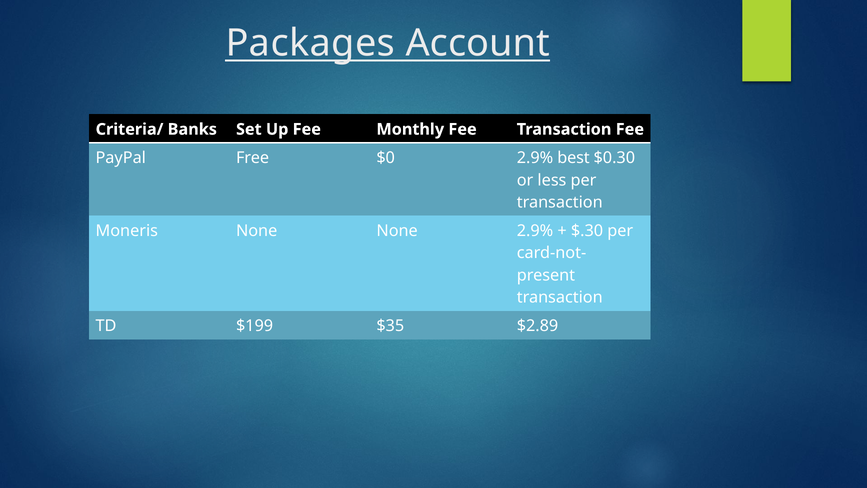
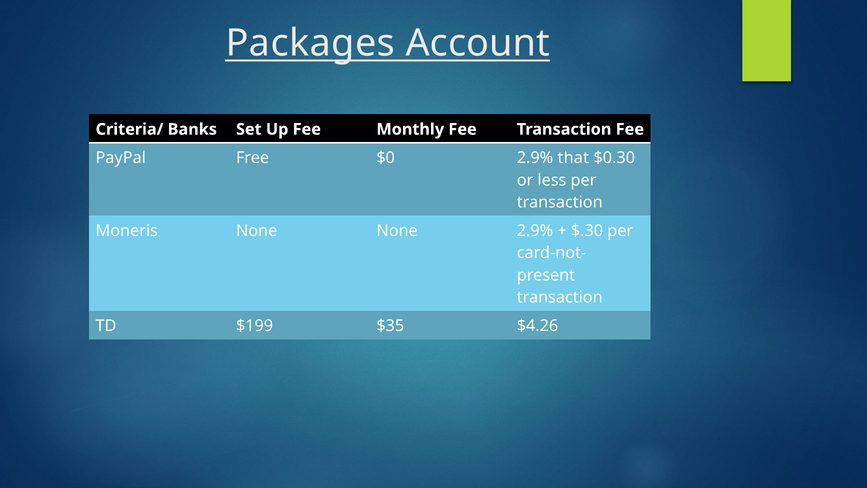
best: best -> that
$2.89: $2.89 -> $4.26
